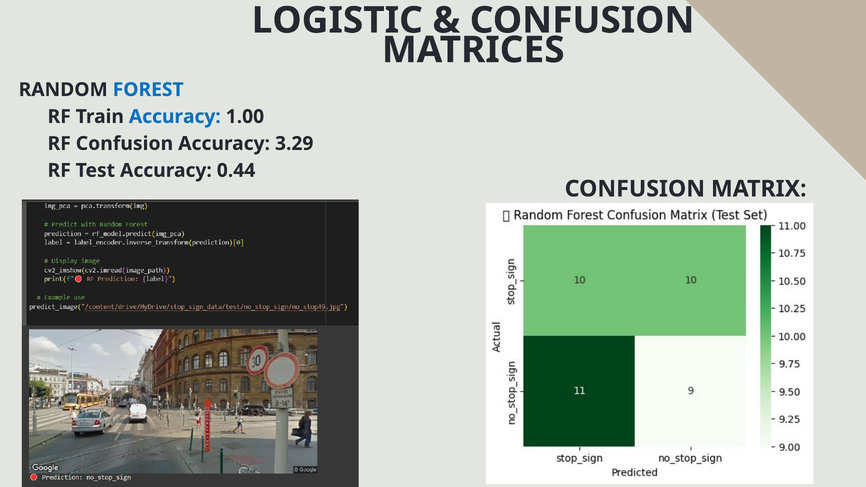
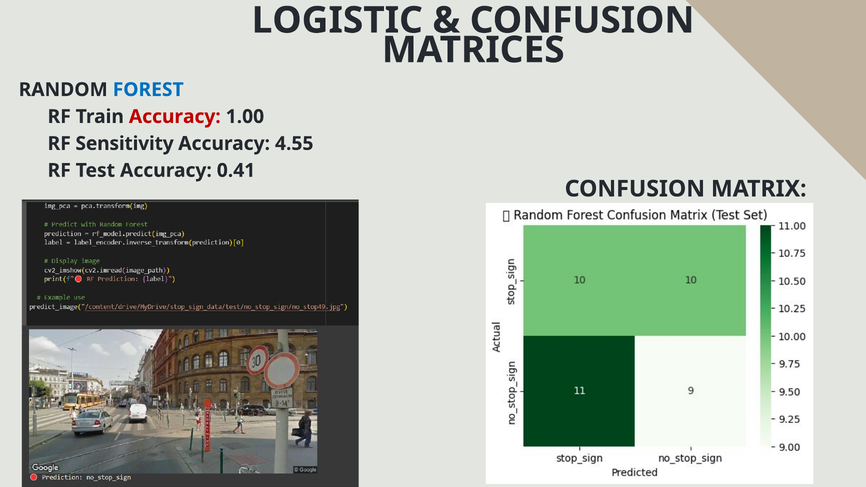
Accuracy at (175, 117) colour: blue -> red
RF Confusion: Confusion -> Sensitivity
3.29: 3.29 -> 4.55
0.44: 0.44 -> 0.41
